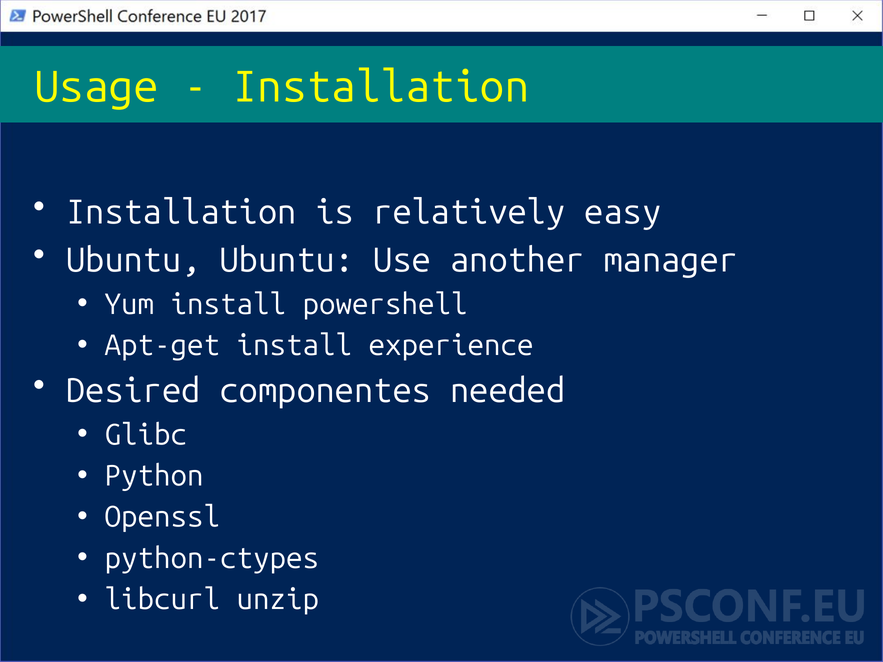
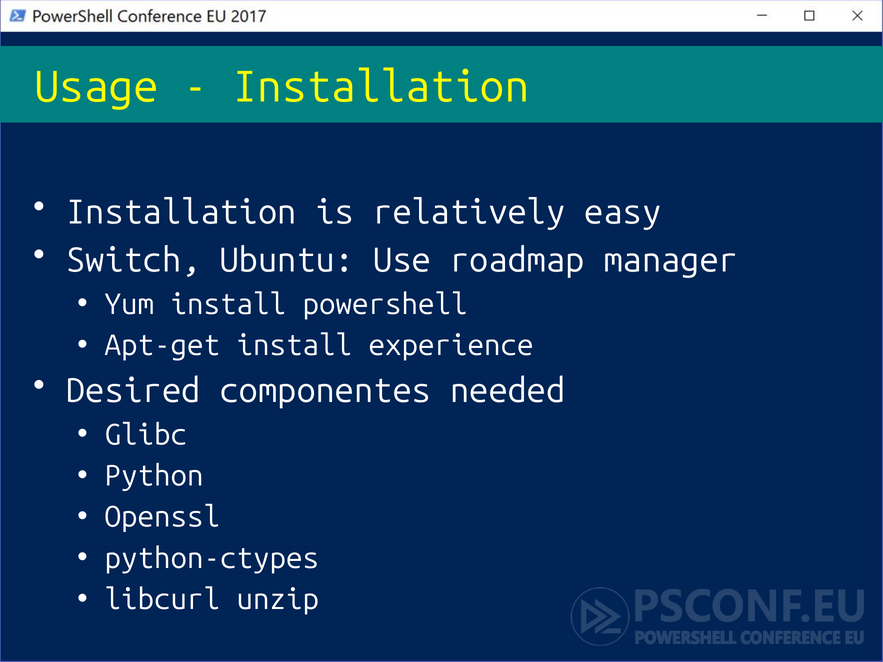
Ubuntu at (133, 261): Ubuntu -> Switch
another: another -> roadmap
